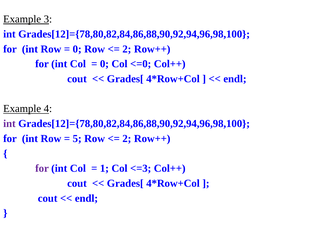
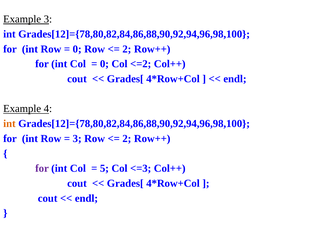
<=0: <=0 -> <=2
int at (9, 124) colour: purple -> orange
5 at (77, 139): 5 -> 3
1: 1 -> 5
